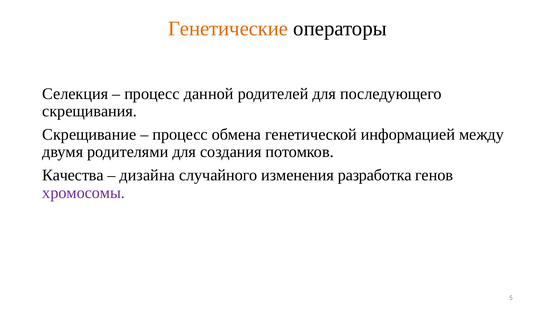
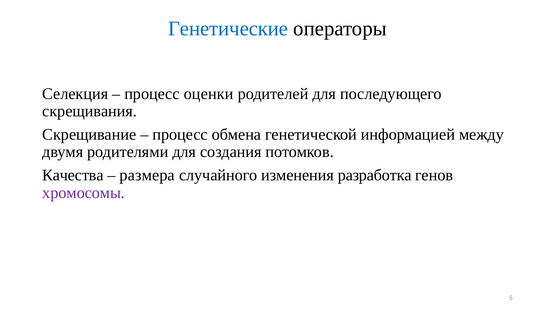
Генетические colour: orange -> blue
данной: данной -> оценки
дизайна: дизайна -> размера
